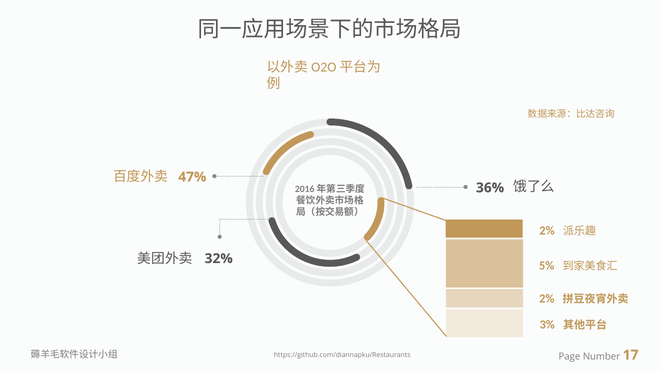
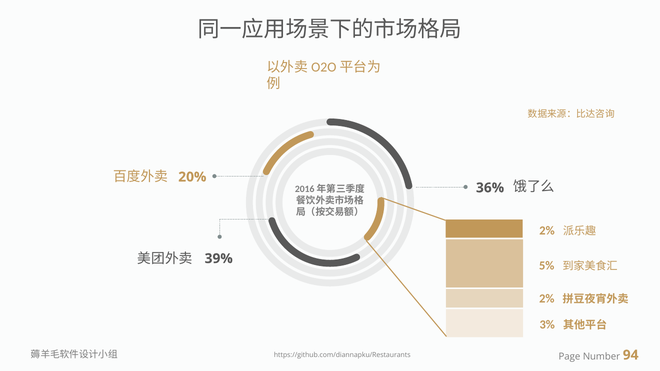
47%: 47% -> 20%
32%: 32% -> 39%
17: 17 -> 94
